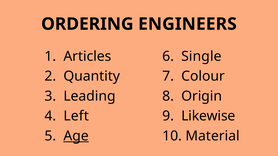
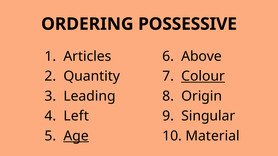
ENGINEERS: ENGINEERS -> POSSESSIVE
Single: Single -> Above
Colour underline: none -> present
Likewise: Likewise -> Singular
